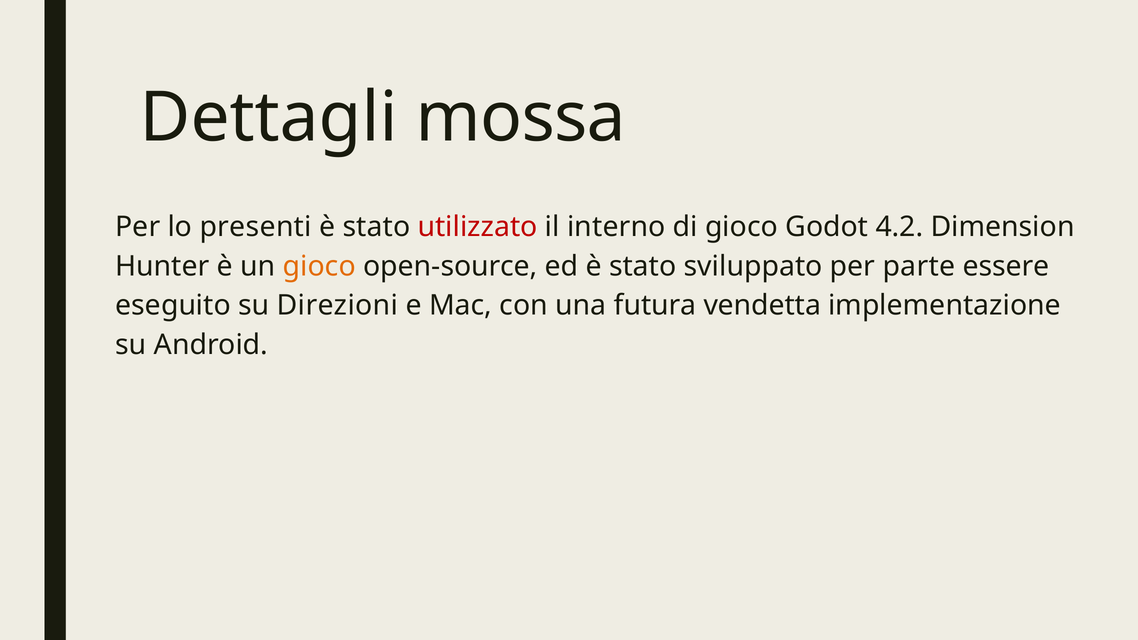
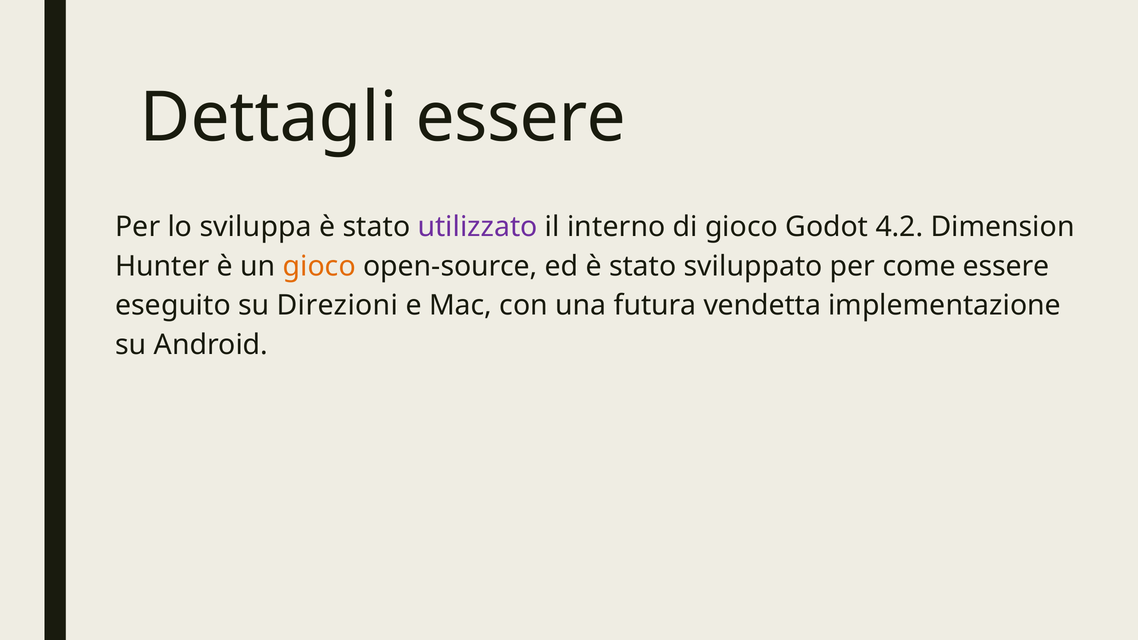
Dettagli mossa: mossa -> essere
presenti: presenti -> sviluppa
utilizzato colour: red -> purple
parte: parte -> come
